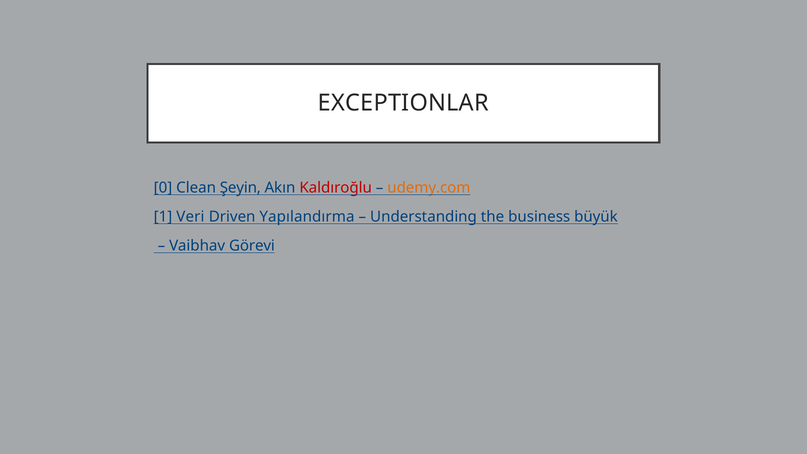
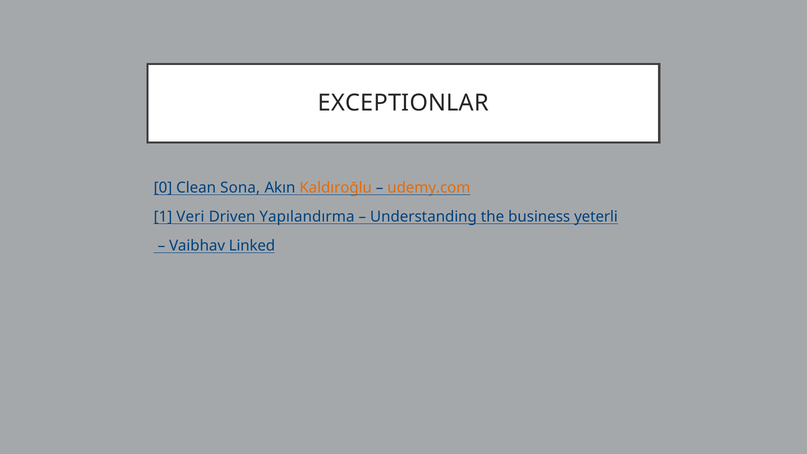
Şeyin: Şeyin -> Sona
Kaldıroğlu colour: red -> orange
büyük: büyük -> yeterli
Görevi: Görevi -> Linked
